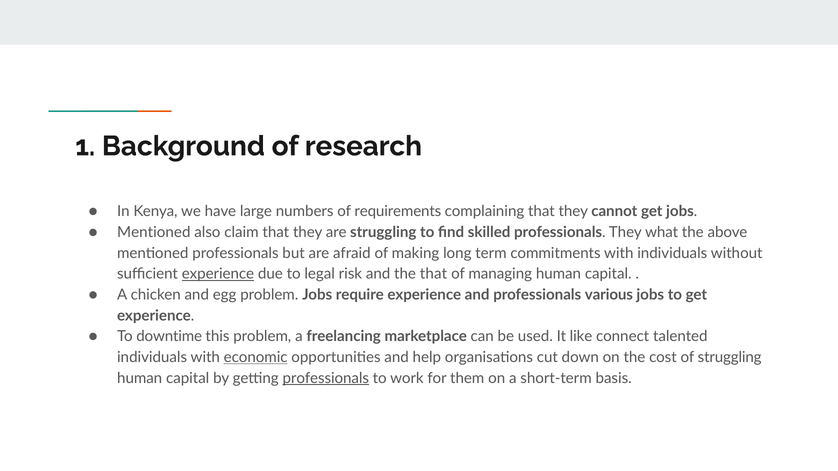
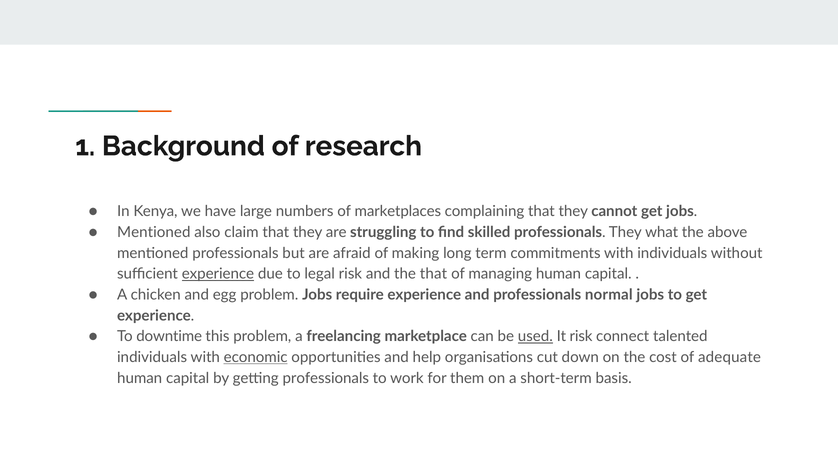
requirements: requirements -> marketplaces
various: various -> normal
used underline: none -> present
It like: like -> risk
of struggling: struggling -> adequate
professionals at (326, 378) underline: present -> none
